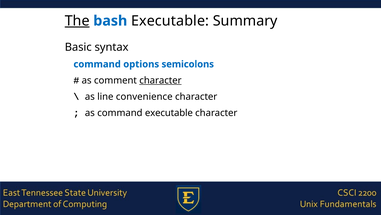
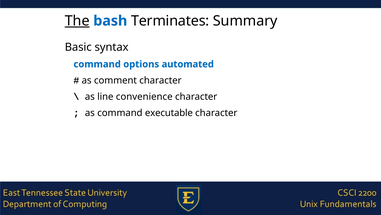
bash Executable: Executable -> Terminates
semicolons: semicolons -> automated
character at (160, 80) underline: present -> none
